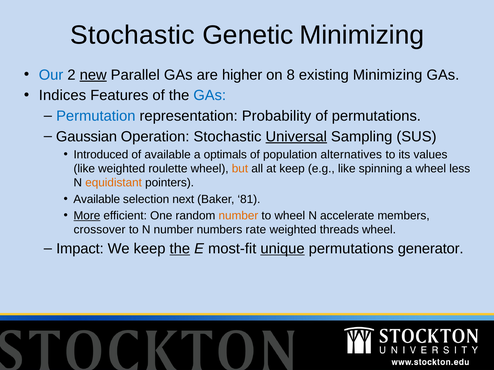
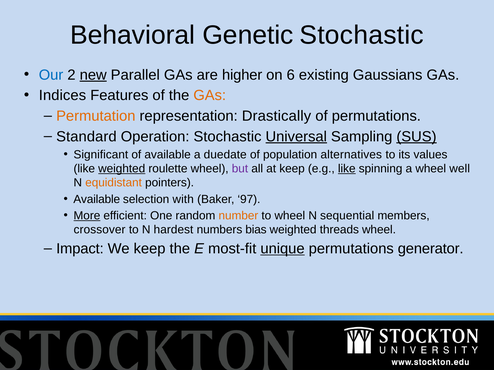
Stochastic at (133, 35): Stochastic -> Behavioral
Genetic Minimizing: Minimizing -> Stochastic
8: 8 -> 6
existing Minimizing: Minimizing -> Gaussians
GAs at (210, 96) colour: blue -> orange
Permutation colour: blue -> orange
Probability: Probability -> Drastically
Gaussian: Gaussian -> Standard
SUS underline: none -> present
Introduced: Introduced -> Significant
optimals: optimals -> duedate
weighted at (122, 169) underline: none -> present
but colour: orange -> purple
like at (347, 169) underline: none -> present
less: less -> well
next: next -> with
81: 81 -> 97
accelerate: accelerate -> sequential
N number: number -> hardest
rate: rate -> bias
the at (180, 249) underline: present -> none
